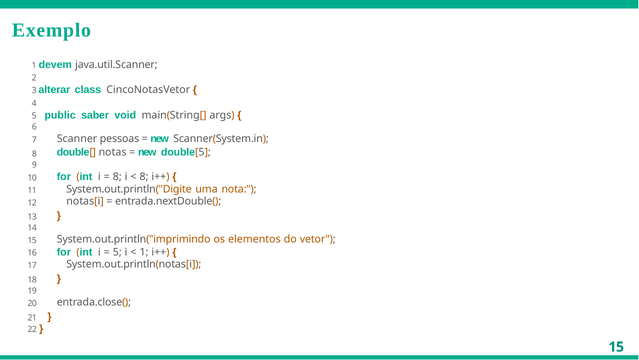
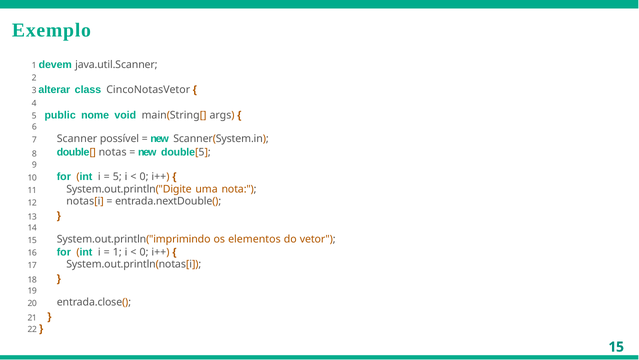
saber: saber -> nome
pessoas: pessoas -> possível
8 at (117, 176): 8 -> 5
8 at (144, 176): 8 -> 0
5 at (117, 252): 5 -> 1
1 at (144, 252): 1 -> 0
